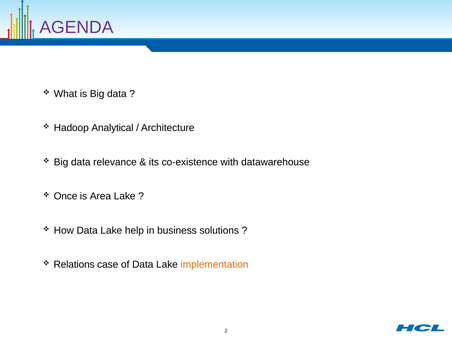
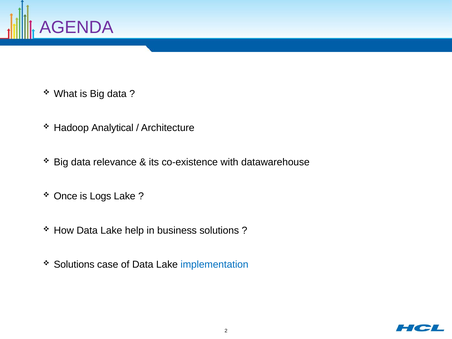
Area: Area -> Logs
Relations at (74, 264): Relations -> Solutions
implementation colour: orange -> blue
